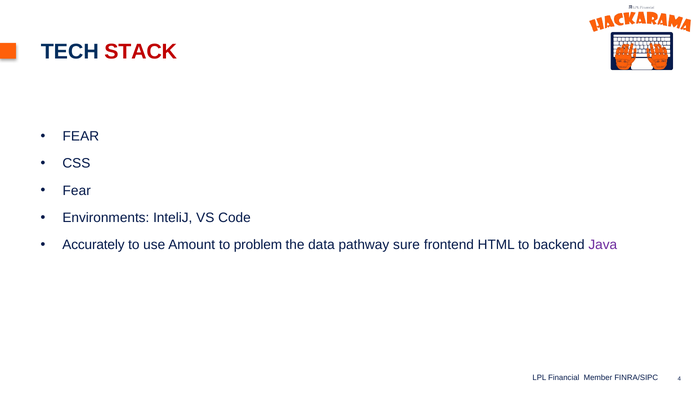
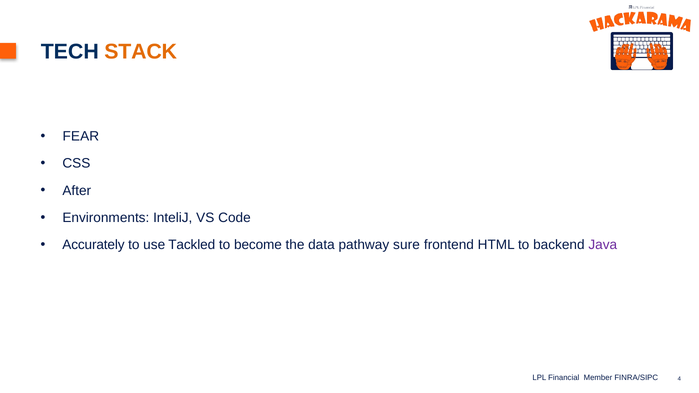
STACK colour: red -> orange
Fear at (77, 191): Fear -> After
Amount: Amount -> Tackled
problem: problem -> become
